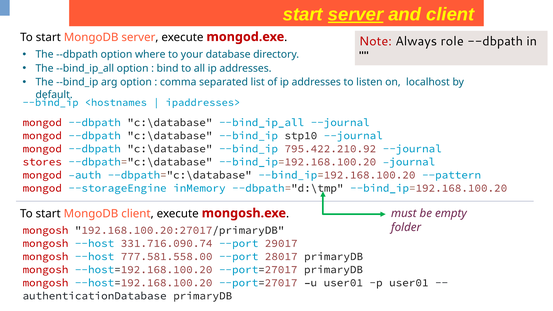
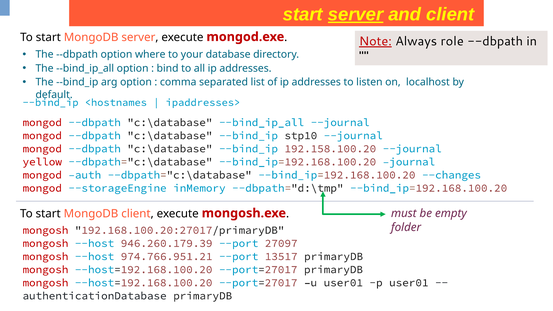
Note underline: none -> present
795.422.210.92: 795.422.210.92 -> 192.158.100.20
stores: stores -> yellow
--pattern: --pattern -> --changes
331.716.090.74: 331.716.090.74 -> 946.260.179.39
29017: 29017 -> 27097
777.581.558.00: 777.581.558.00 -> 974.766.951.21
28017: 28017 -> 13517
